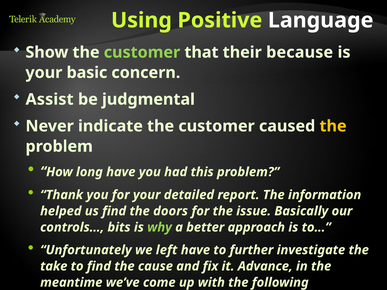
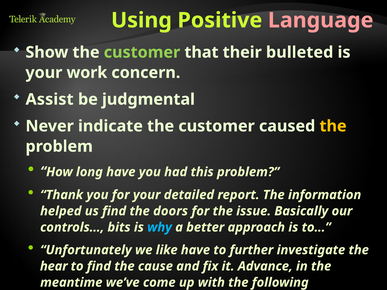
Language colour: white -> pink
because: because -> bulleted
basic: basic -> work
why colour: light green -> light blue
left: left -> like
take: take -> hear
